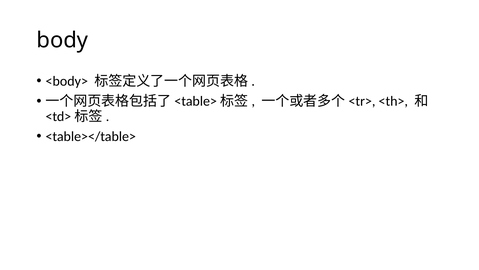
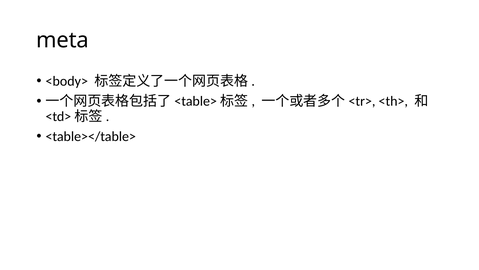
body: body -> meta
